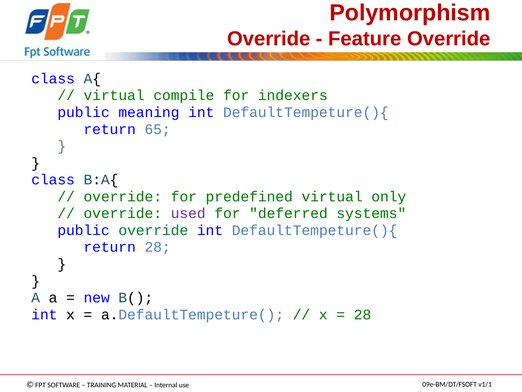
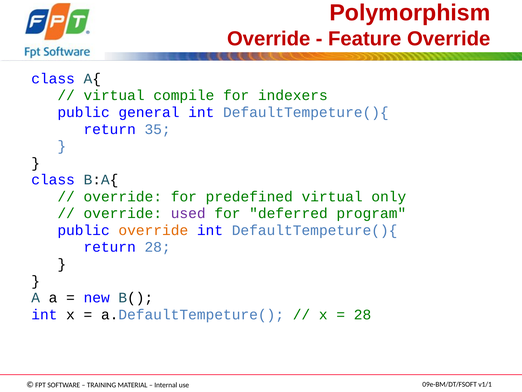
meaning: meaning -> general
65: 65 -> 35
systems: systems -> program
override at (153, 230) colour: green -> orange
